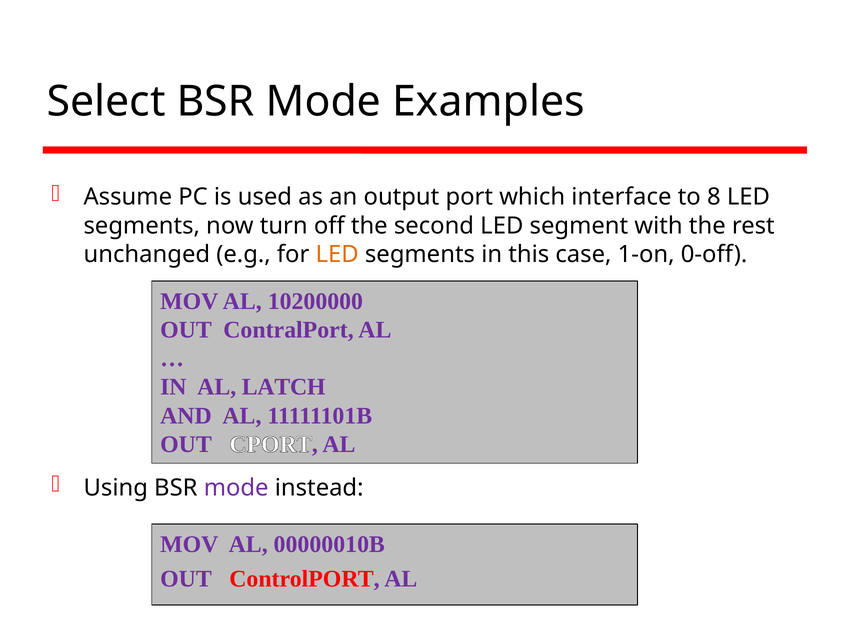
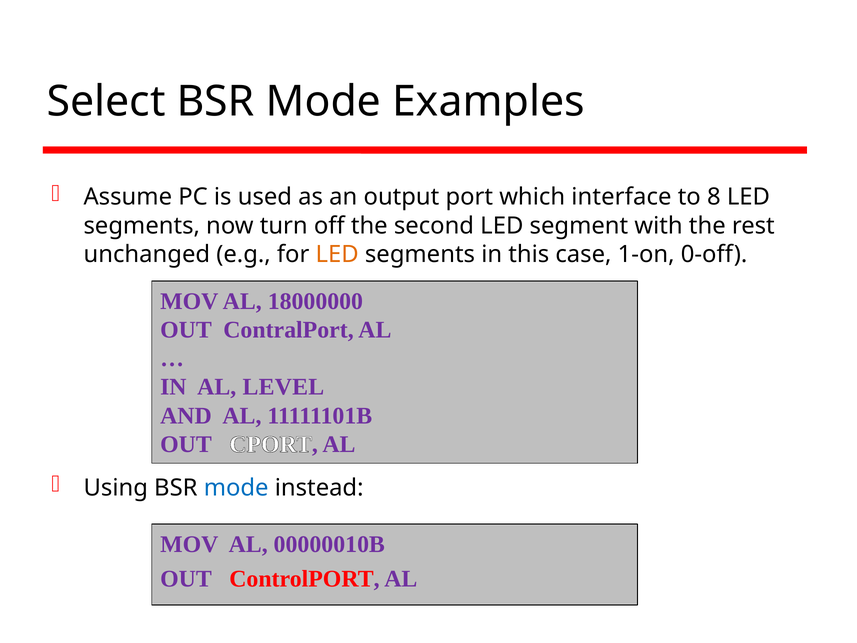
10200000: 10200000 -> 18000000
LATCH: LATCH -> LEVEL
mode at (236, 488) colour: purple -> blue
